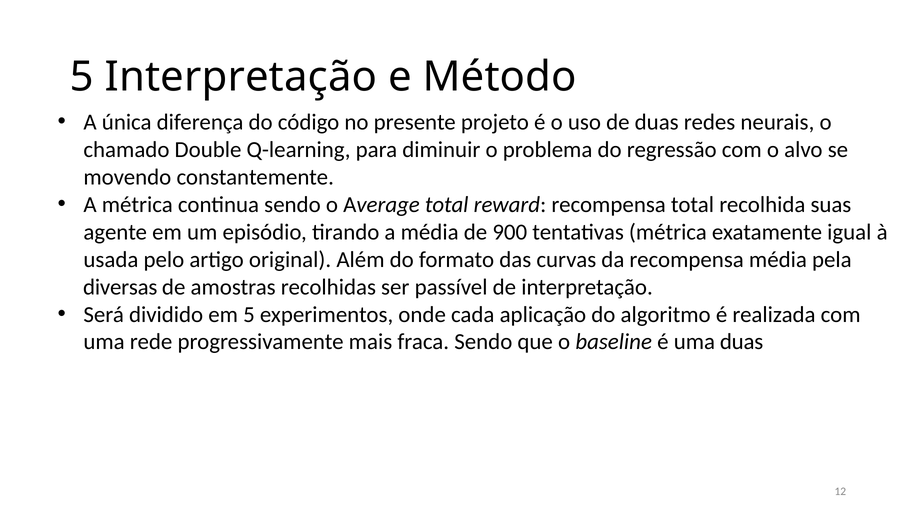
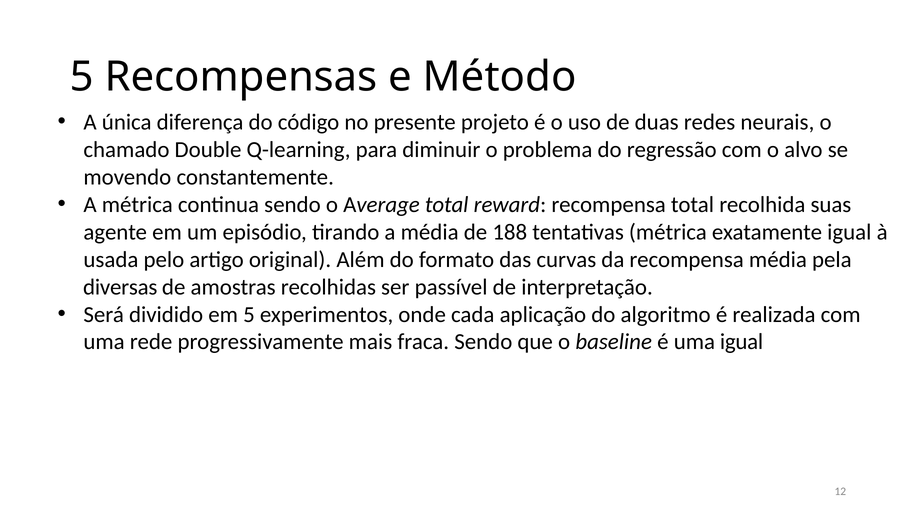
5 Interpretação: Interpretação -> Recompensas
900: 900 -> 188
uma duas: duas -> igual
